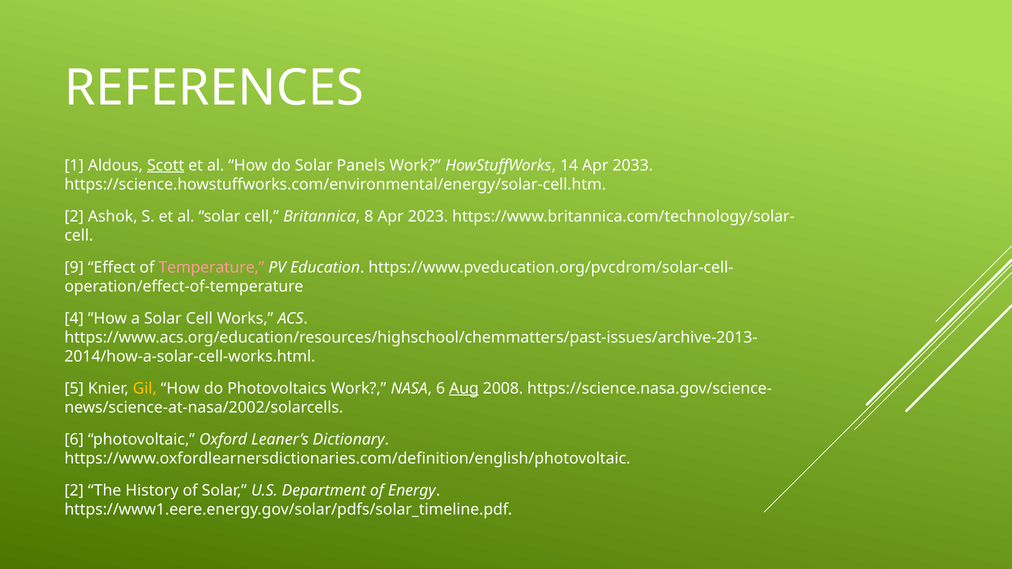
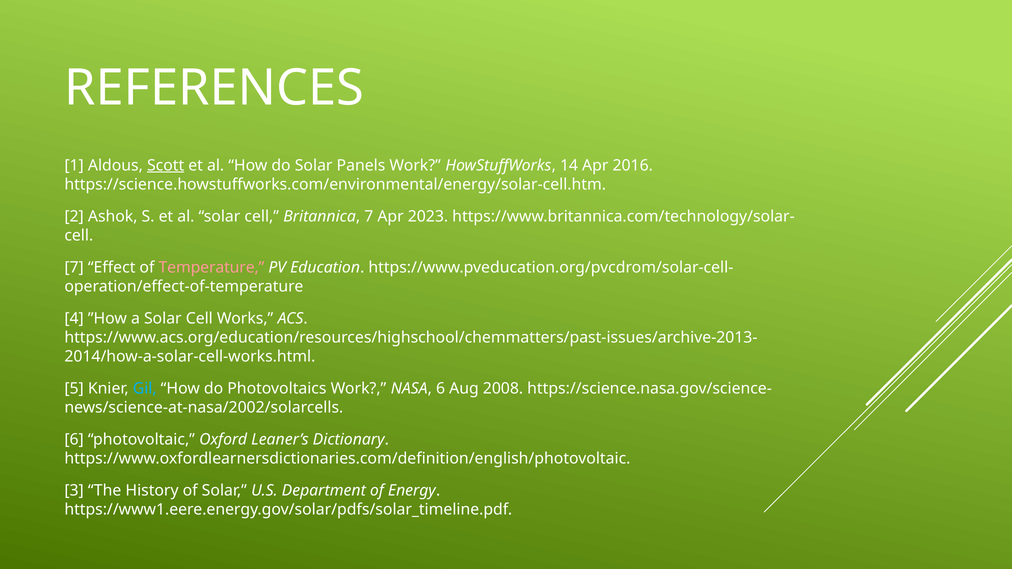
2033: 2033 -> 2016
Britannica 8: 8 -> 7
9 at (74, 268): 9 -> 7
Gil colour: yellow -> light blue
Aug underline: present -> none
2 at (74, 491): 2 -> 3
